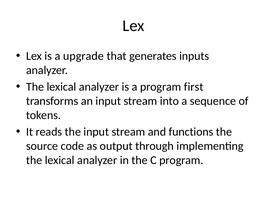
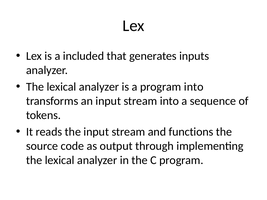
upgrade: upgrade -> included
program first: first -> into
